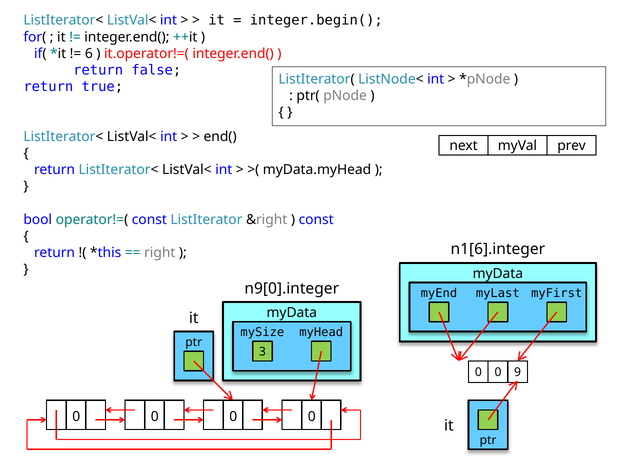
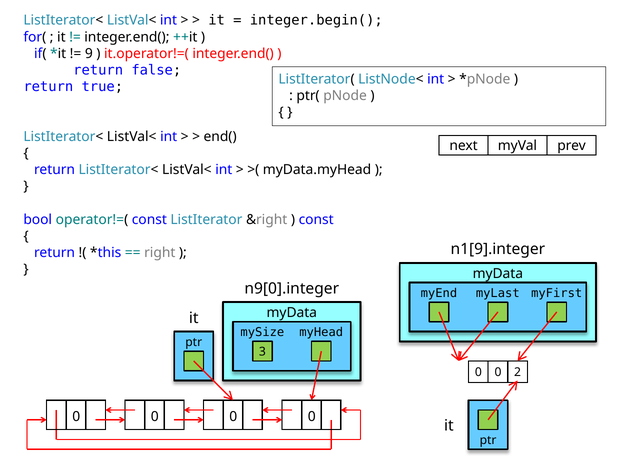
6: 6 -> 9
n1[6].integer: n1[6].integer -> n1[9].integer
9: 9 -> 2
